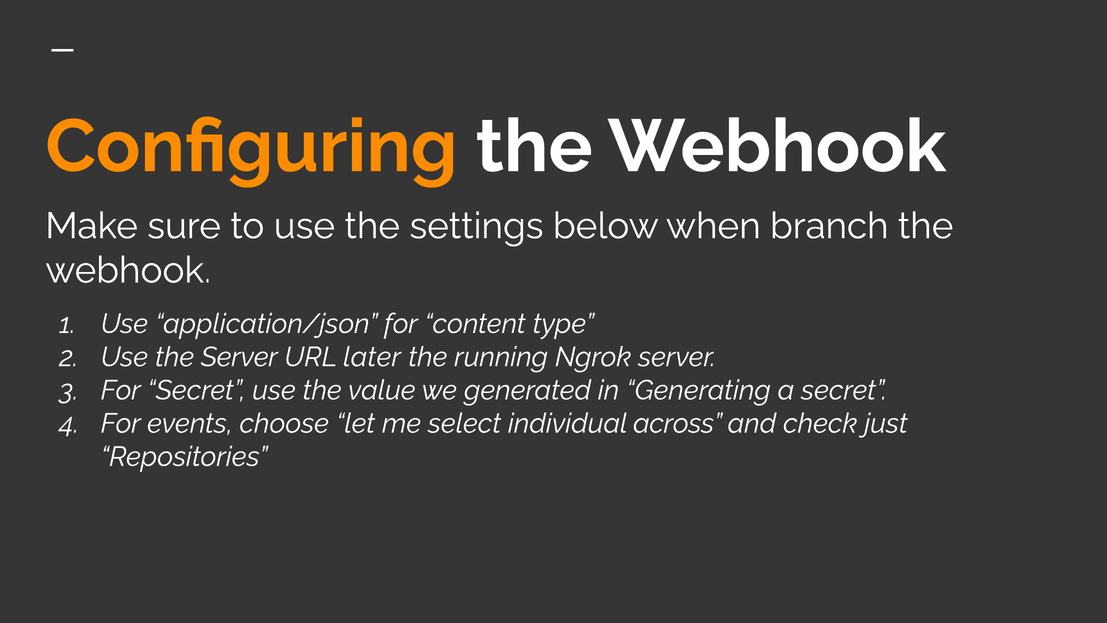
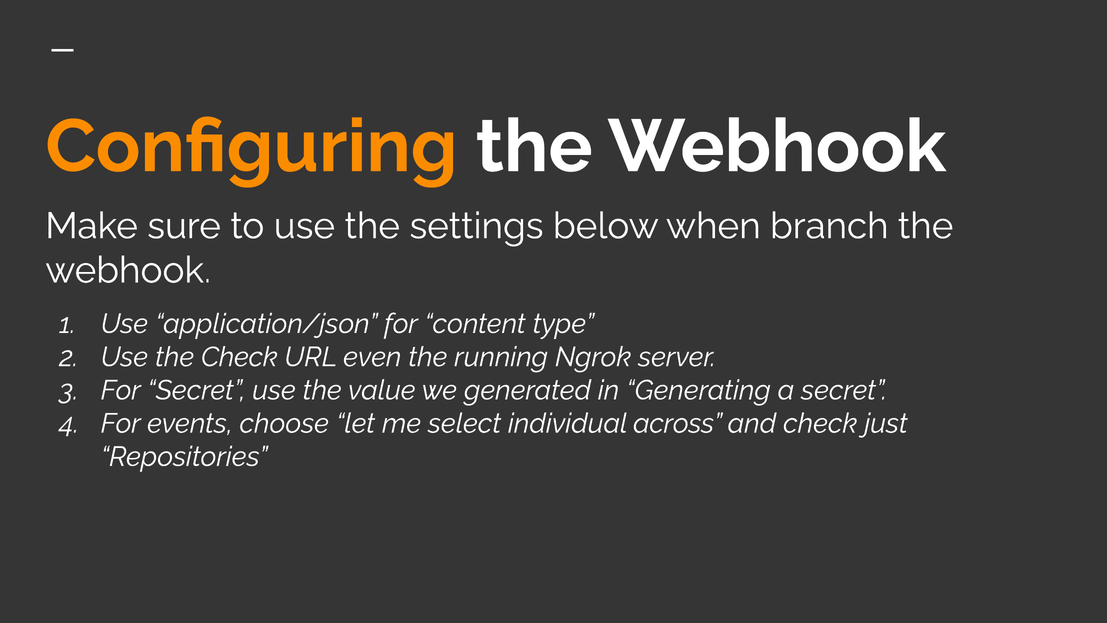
the Server: Server -> Check
later: later -> even
